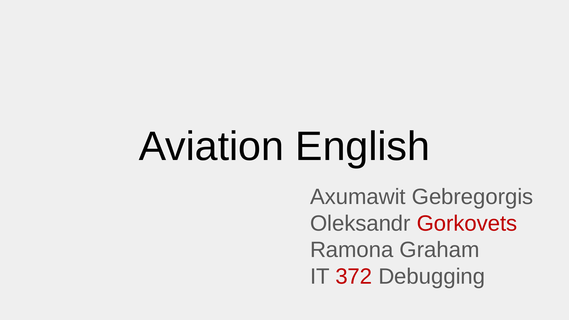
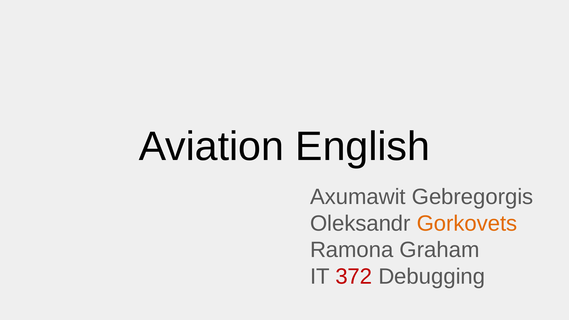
Gorkovets colour: red -> orange
